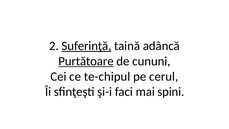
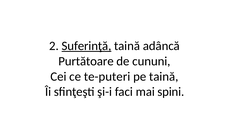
Purtătoare underline: present -> none
te-chipul: te-chipul -> te-puteri
pe cerul: cerul -> taină
